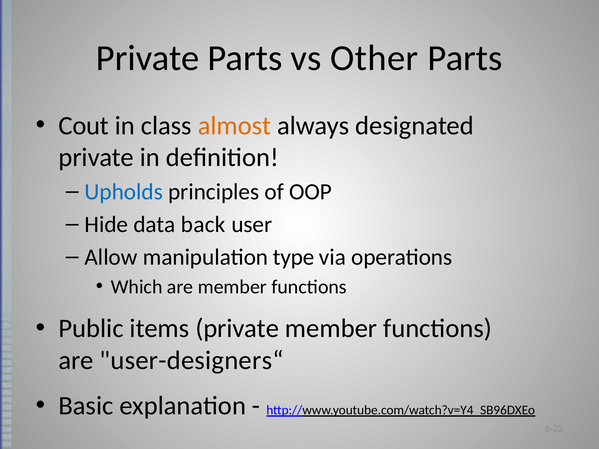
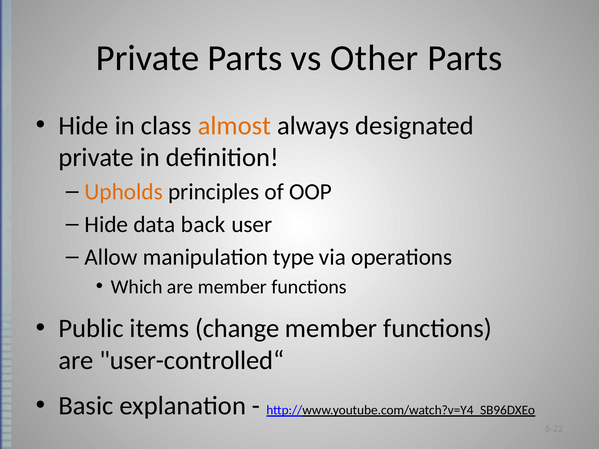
Cout at (84, 126): Cout -> Hide
Upholds colour: blue -> orange
items private: private -> change
user-designers“: user-designers“ -> user-controlled“
